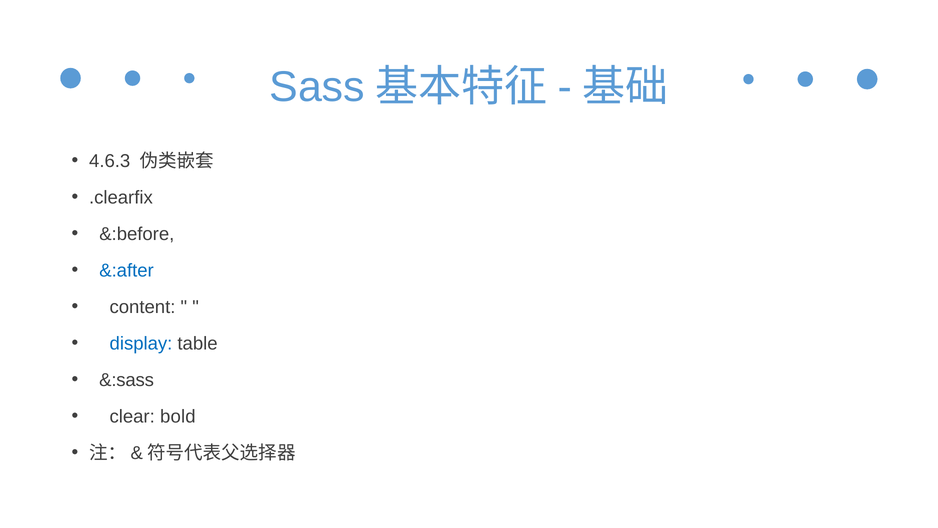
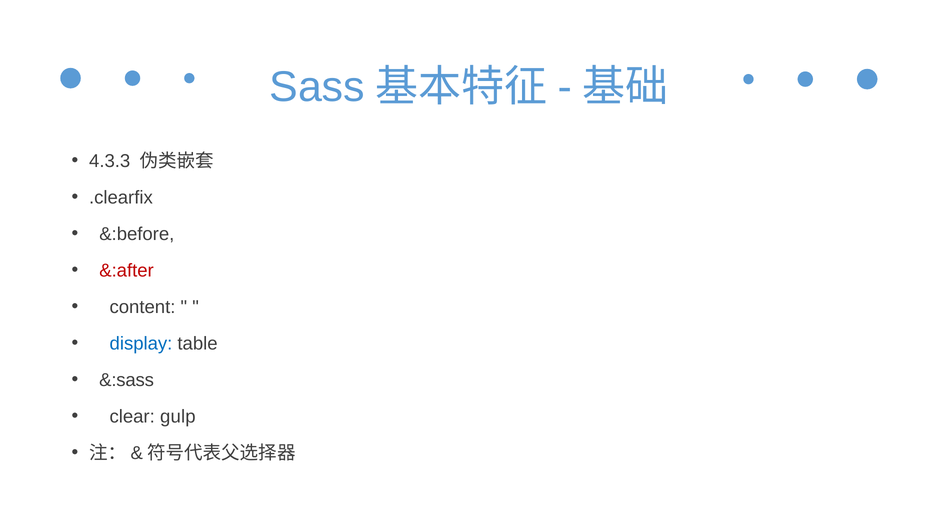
4.6.3: 4.6.3 -> 4.3.3
&:after colour: blue -> red
bold: bold -> gulp
